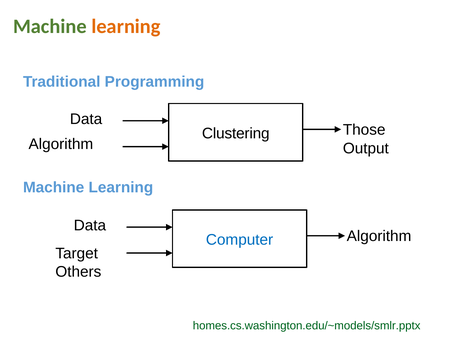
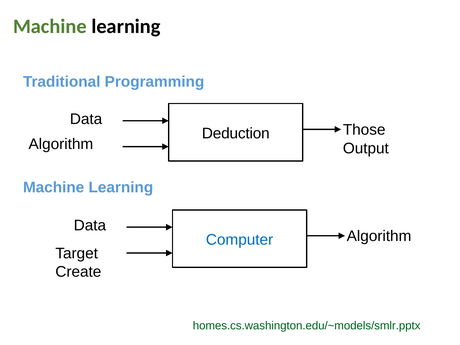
learning at (126, 27) colour: orange -> black
Clustering: Clustering -> Deduction
Others: Others -> Create
